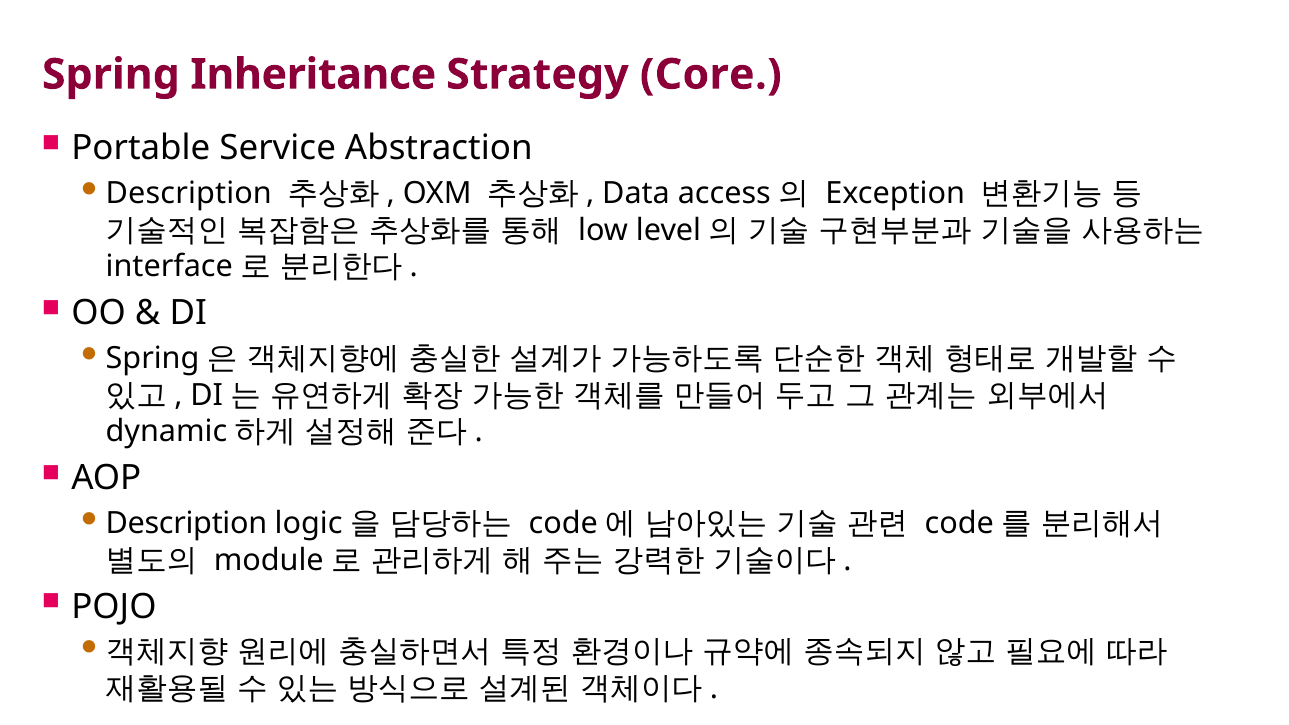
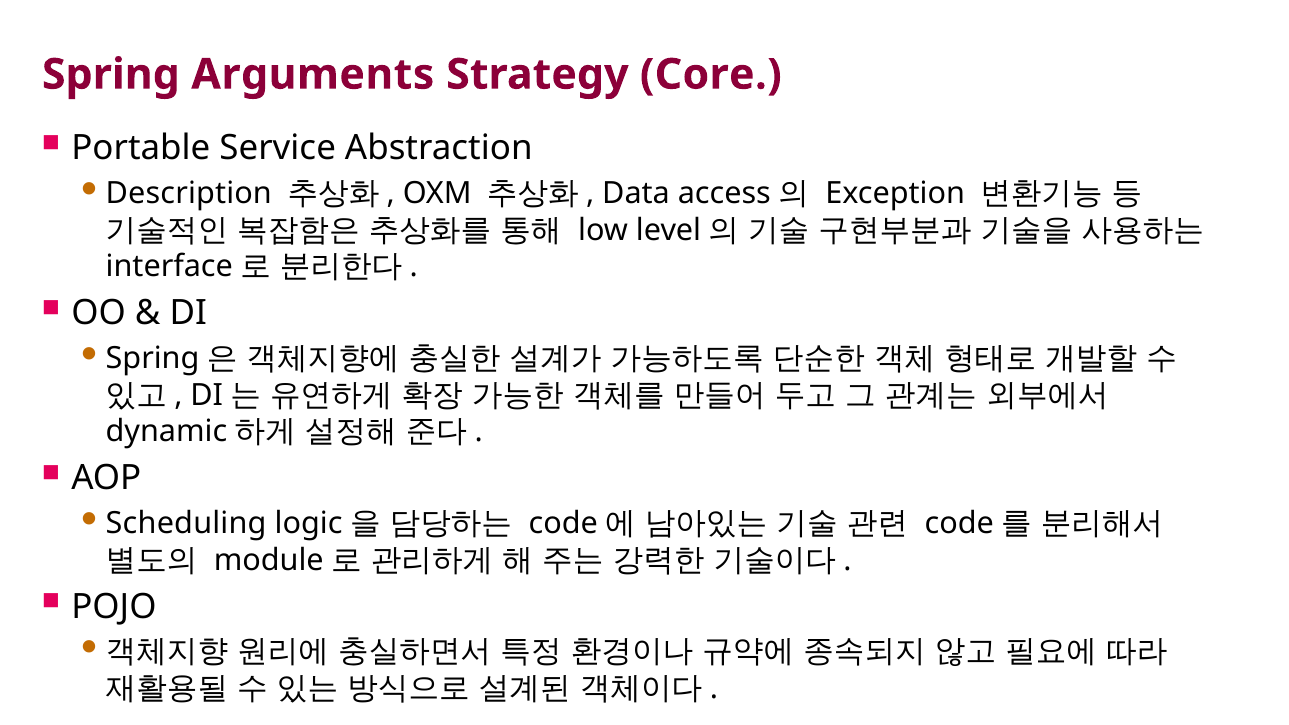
Inheritance: Inheritance -> Arguments
Description at (186, 523): Description -> Scheduling
